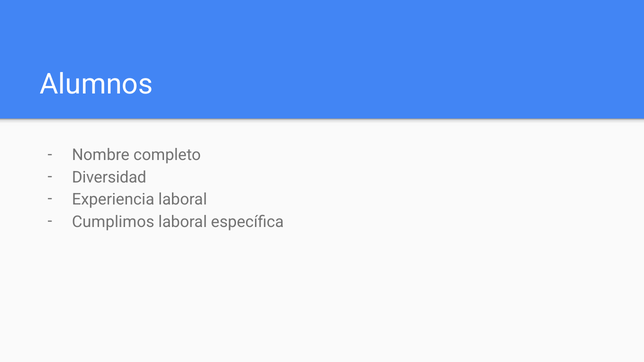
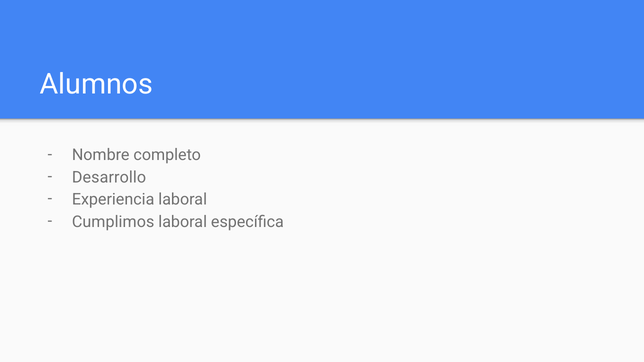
Diversidad: Diversidad -> Desarrollo
